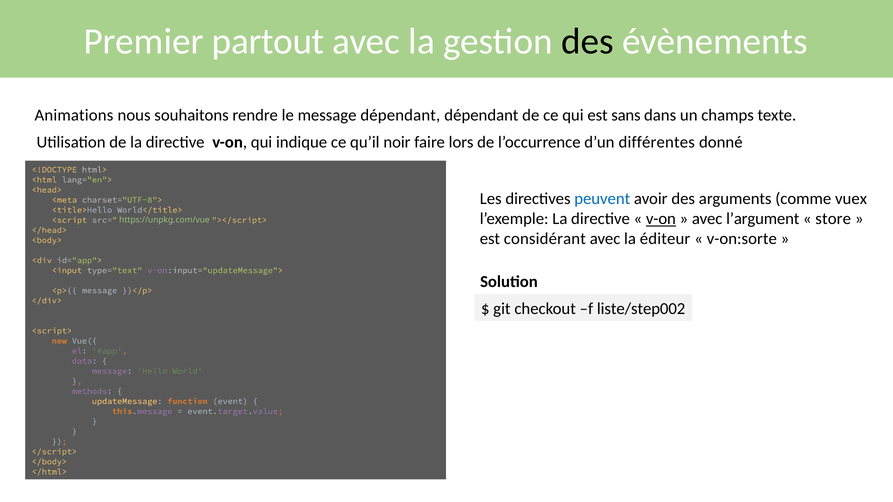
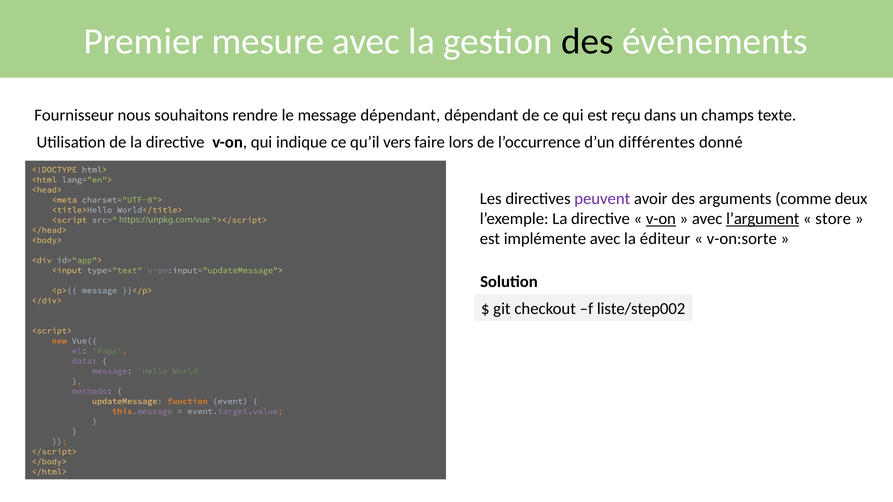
partout: partout -> mesure
Animations: Animations -> Fournisseur
sans: sans -> reçu
noir: noir -> vers
peuvent colour: blue -> purple
vuex: vuex -> deux
l’argument underline: none -> present
considérant: considérant -> implémente
